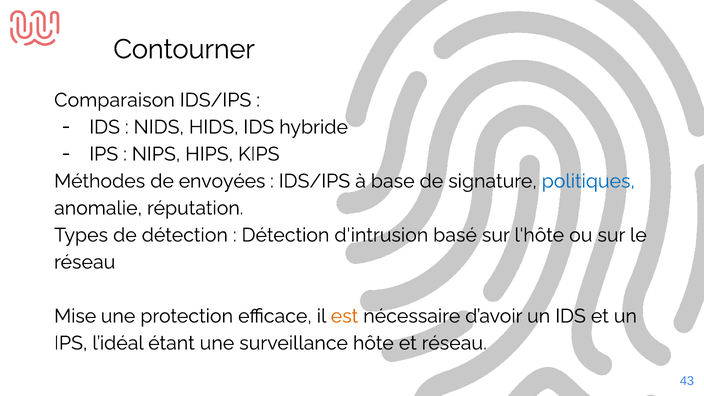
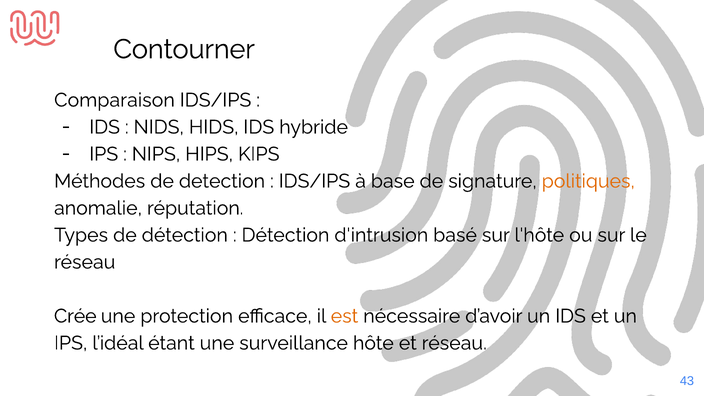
envoyées: envoyées -> detection
politiques colour: blue -> orange
Mise: Mise -> Crée
